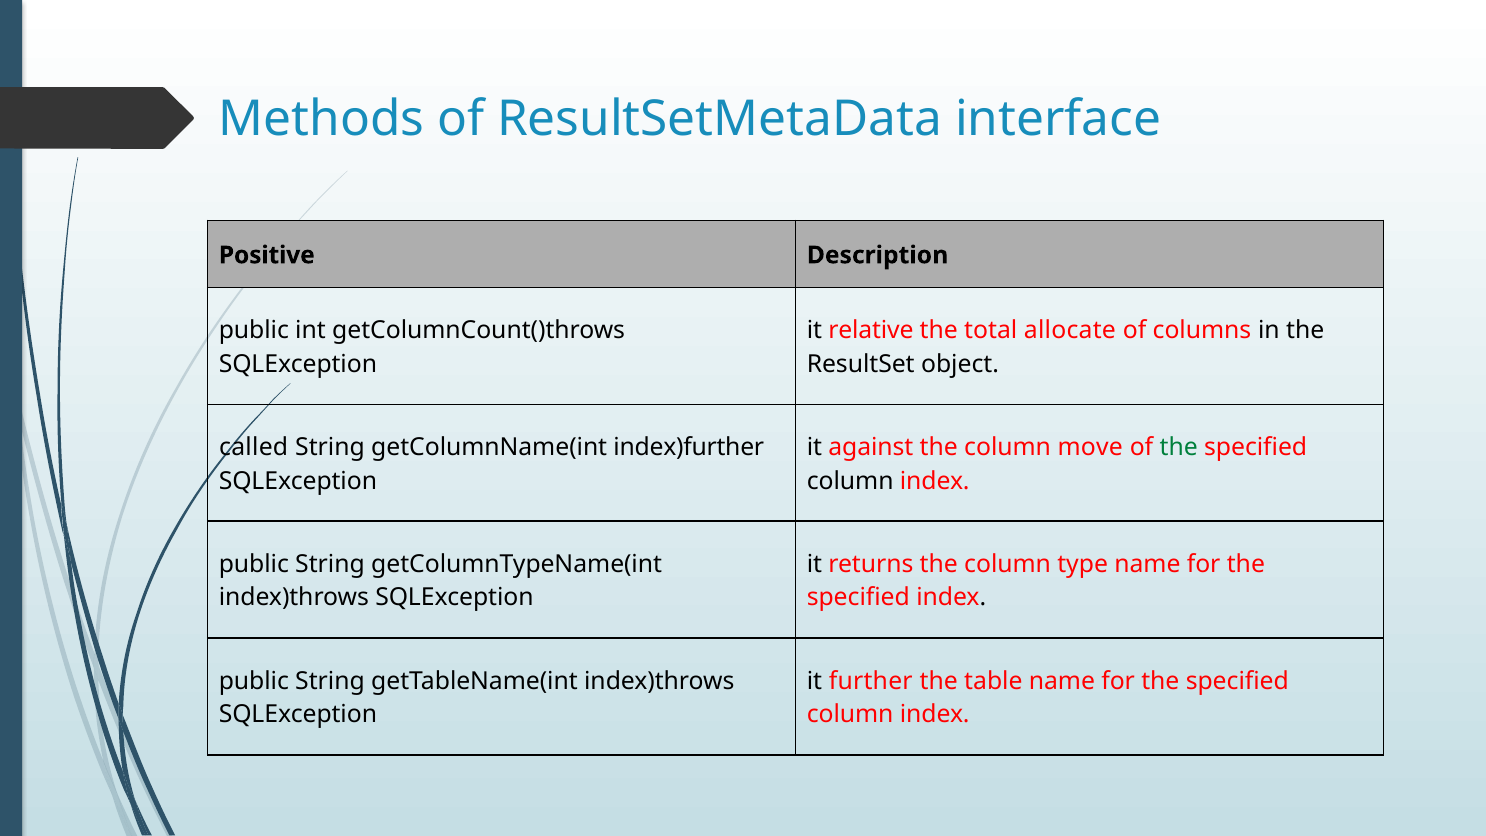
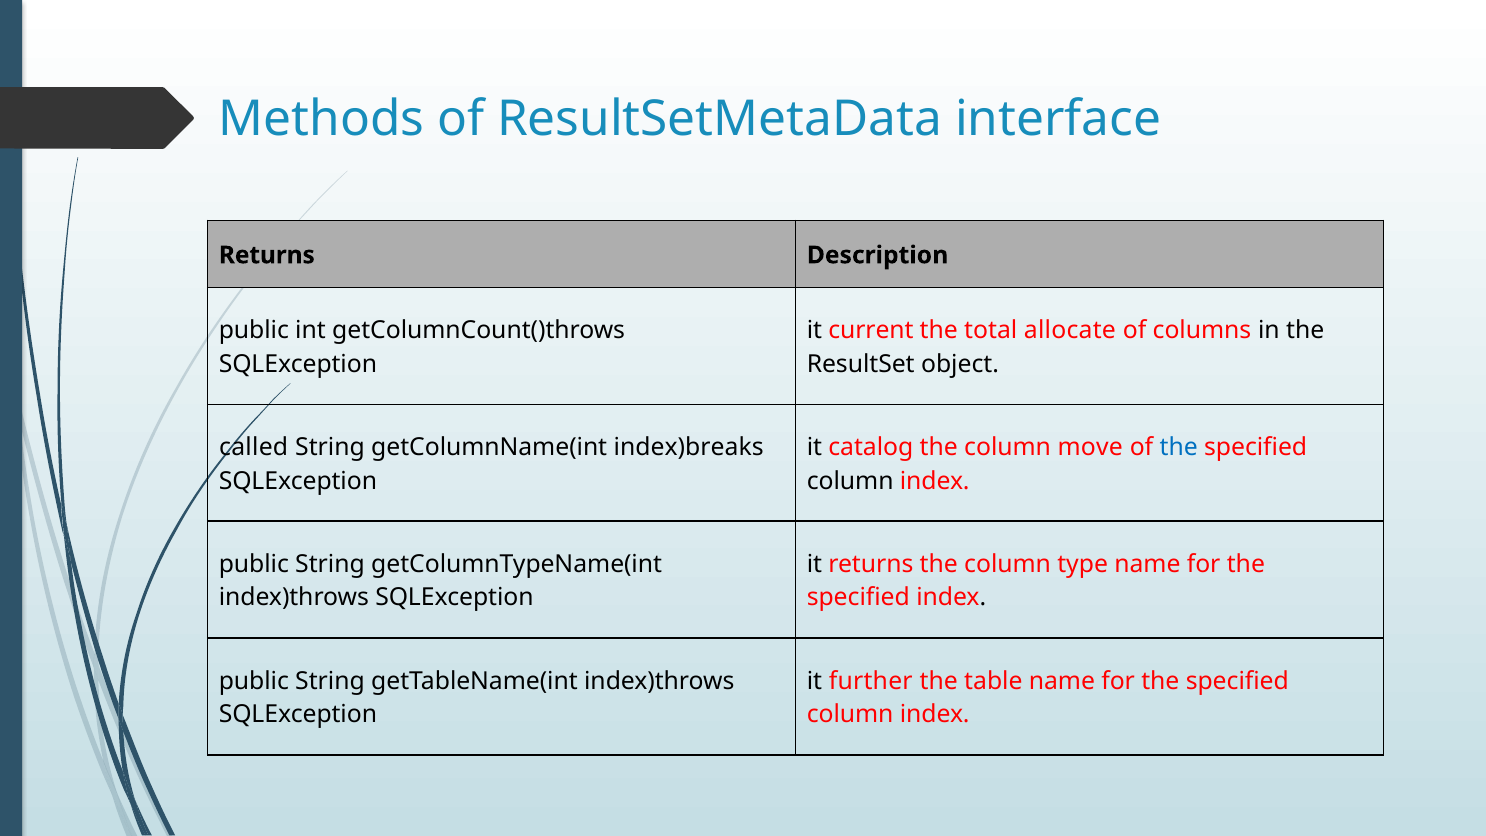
Positive at (267, 255): Positive -> Returns
relative: relative -> current
index)further: index)further -> index)breaks
against: against -> catalog
the at (1179, 447) colour: green -> blue
